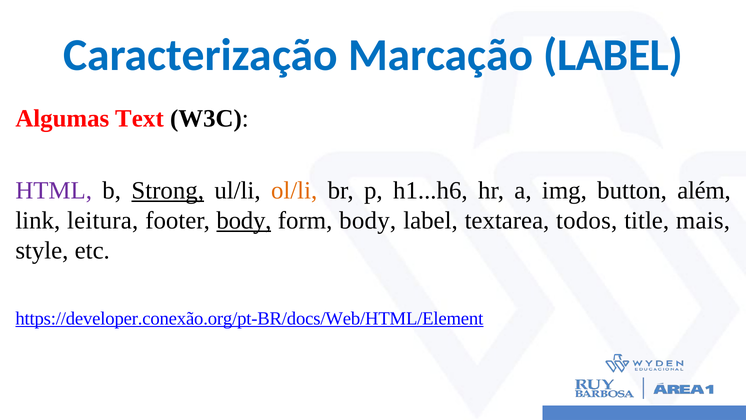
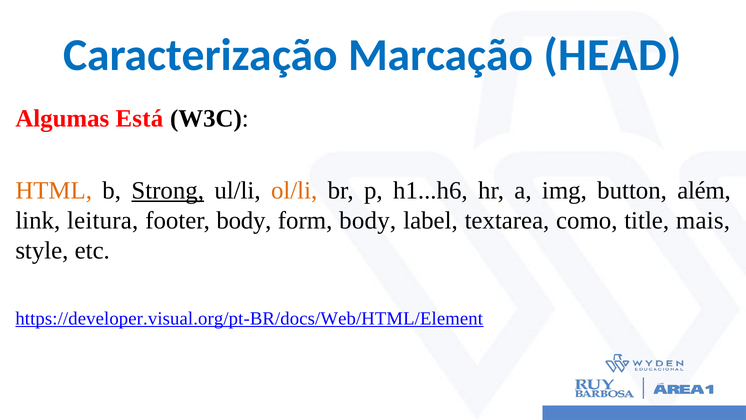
Marcação LABEL: LABEL -> HEAD
Text: Text -> Está
HTML colour: purple -> orange
body at (244, 220) underline: present -> none
todos: todos -> como
https://developer.conexão.org/pt-BR/docs/Web/HTML/Element: https://developer.conexão.org/pt-BR/docs/Web/HTML/Element -> https://developer.visual.org/pt-BR/docs/Web/HTML/Element
